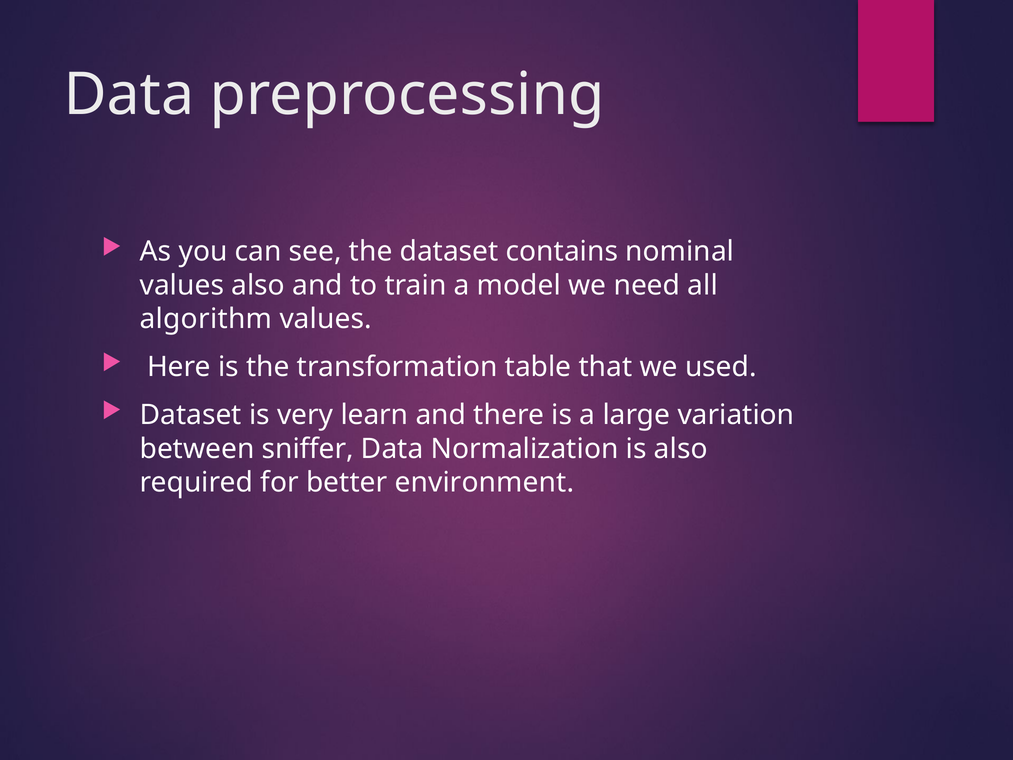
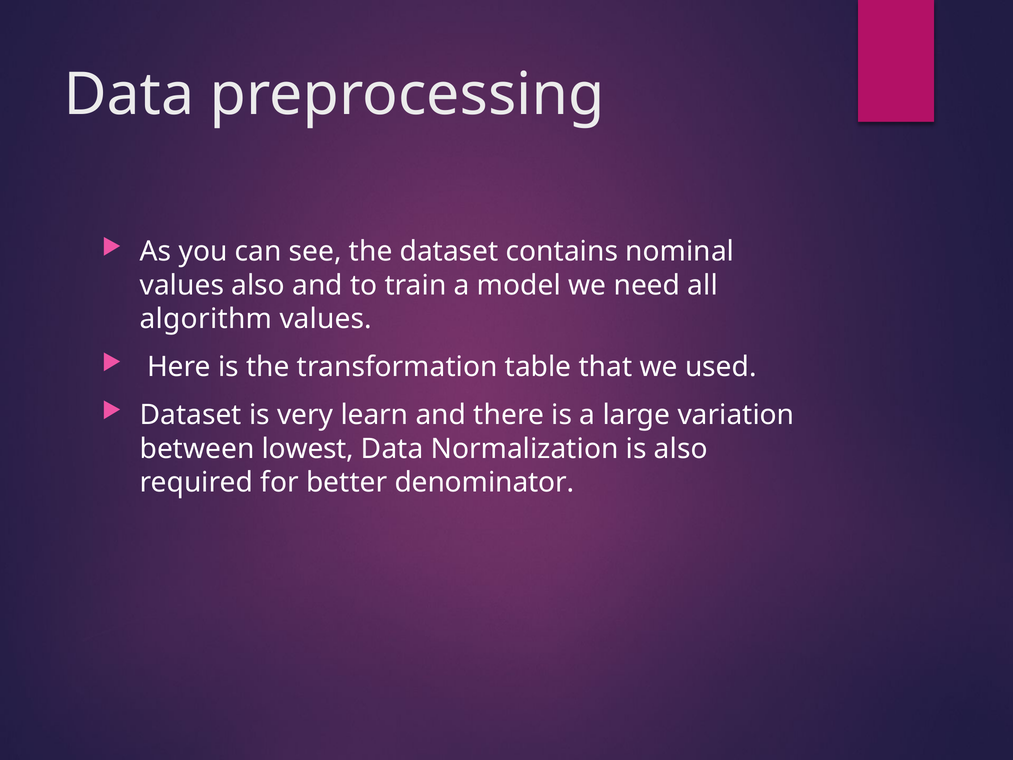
sniffer: sniffer -> lowest
environment: environment -> denominator
